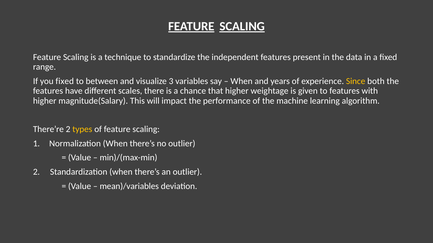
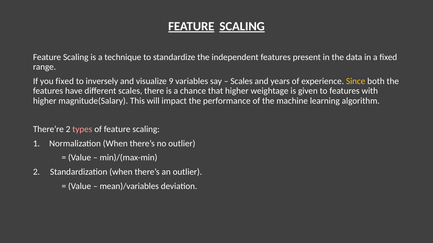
between: between -> inversely
3: 3 -> 9
When at (242, 81): When -> Scales
types colour: yellow -> pink
